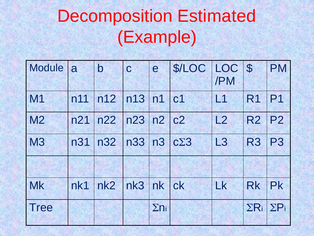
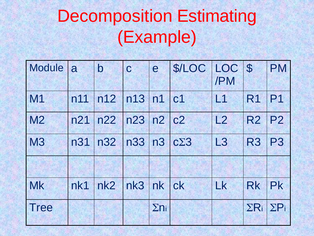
Estimated: Estimated -> Estimating
